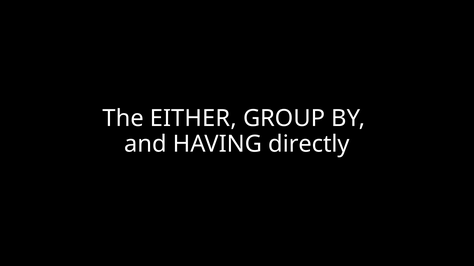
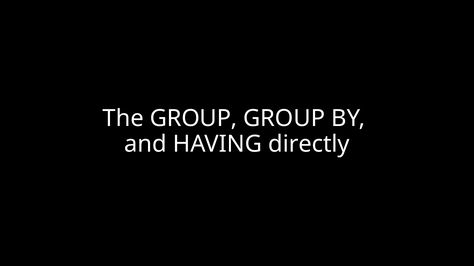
The EITHER: EITHER -> GROUP
